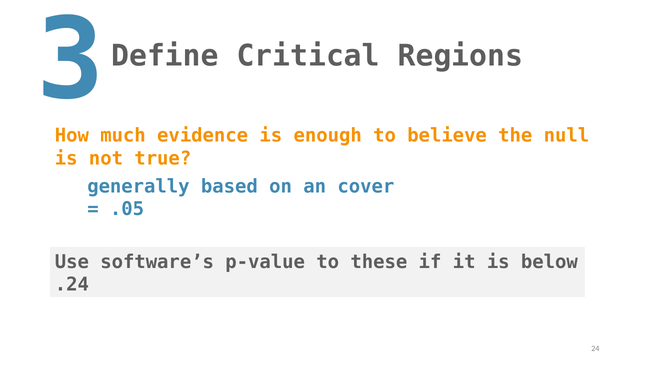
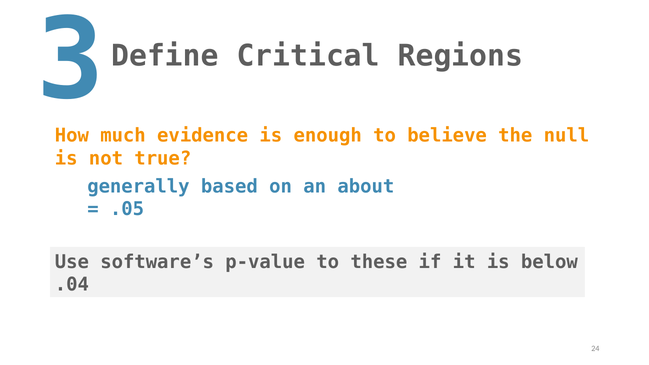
cover: cover -> about
.24: .24 -> .04
